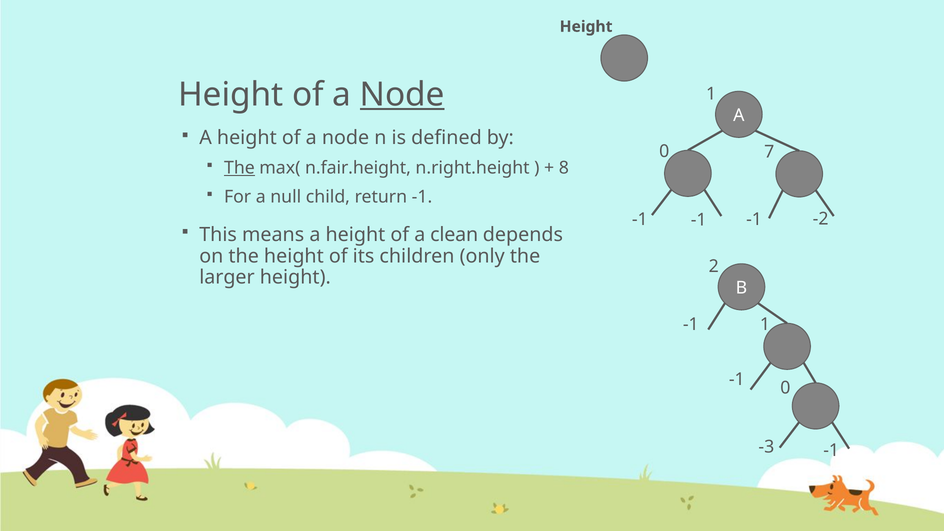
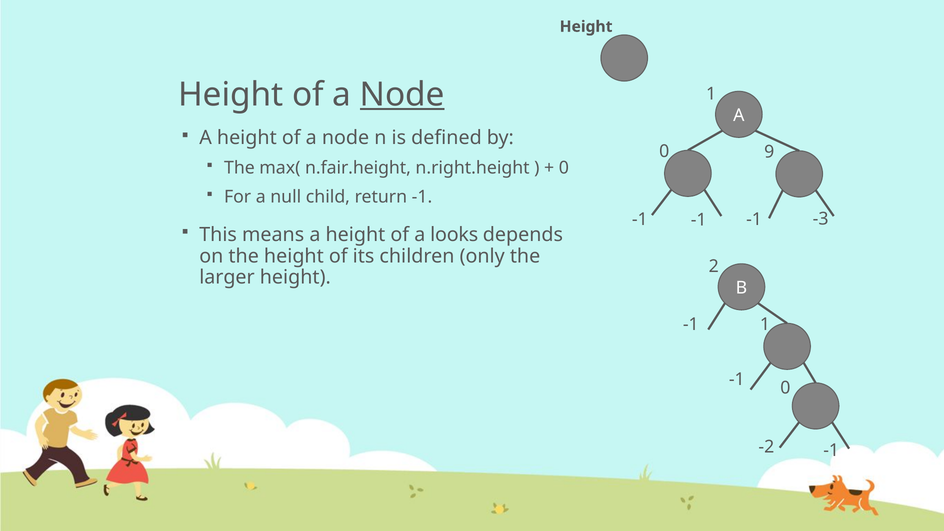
7: 7 -> 9
The at (239, 168) underline: present -> none
8 at (564, 168): 8 -> 0
-2: -2 -> -3
clean: clean -> looks
-3: -3 -> -2
